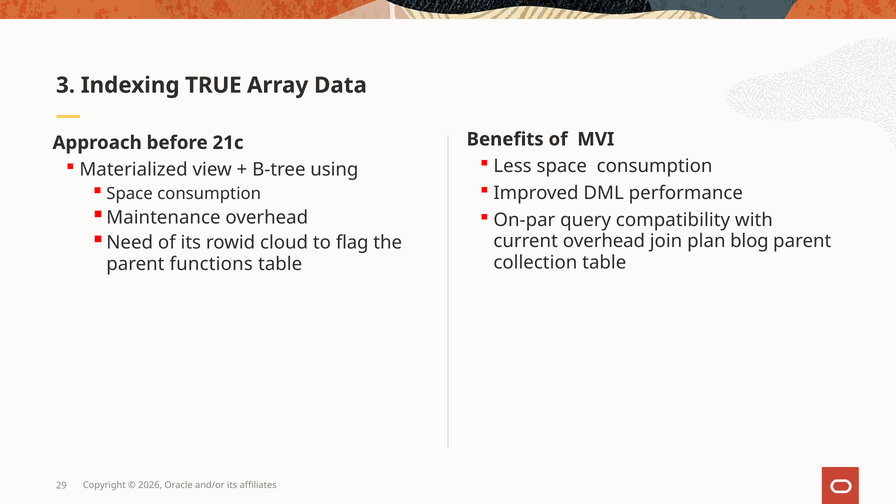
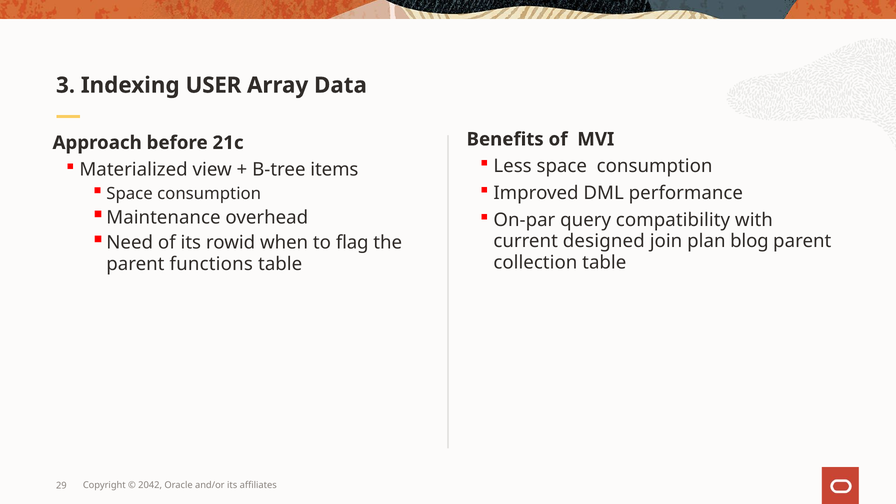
TRUE: TRUE -> USER
using: using -> items
cloud: cloud -> when
current overhead: overhead -> designed
2026: 2026 -> 2042
